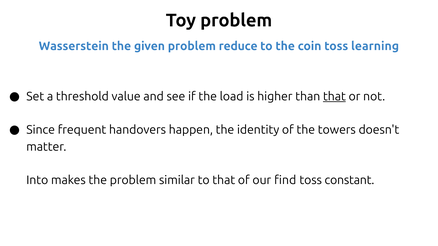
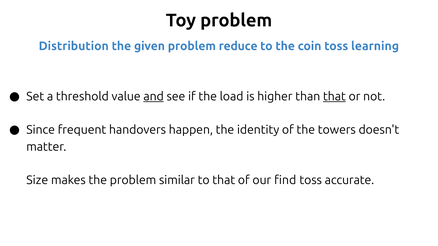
Wasserstein: Wasserstein -> Distribution
and underline: none -> present
Into: Into -> Size
constant: constant -> accurate
